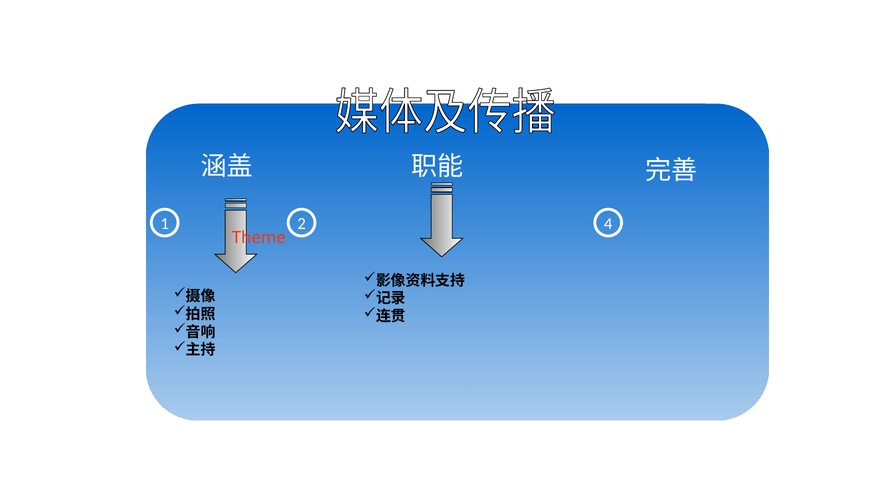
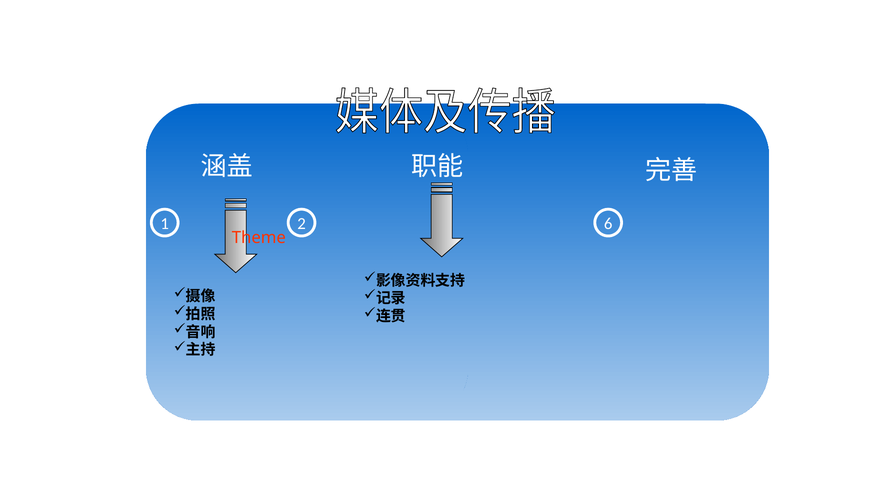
4: 4 -> 6
